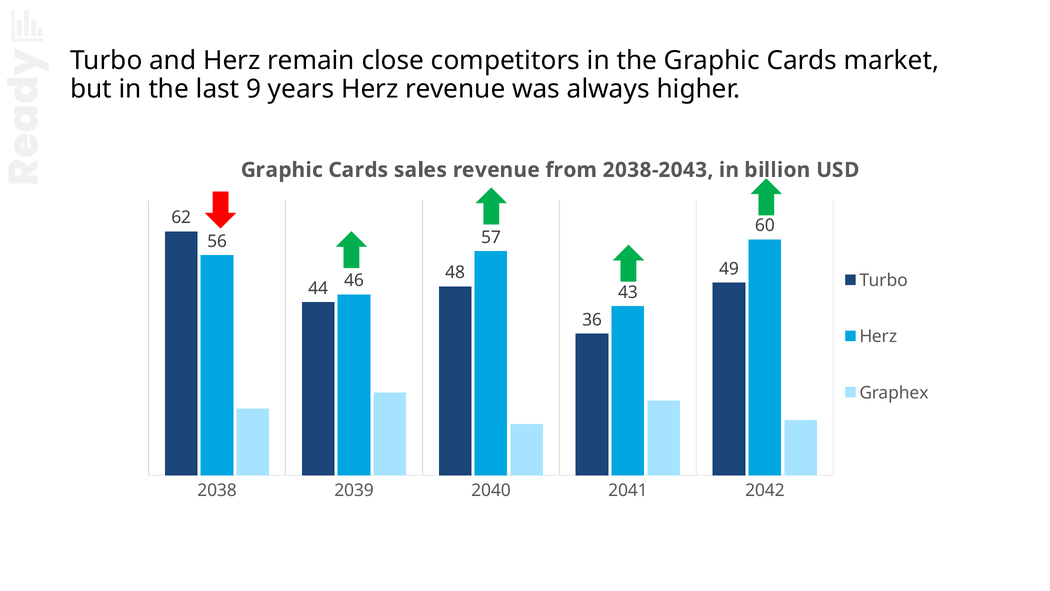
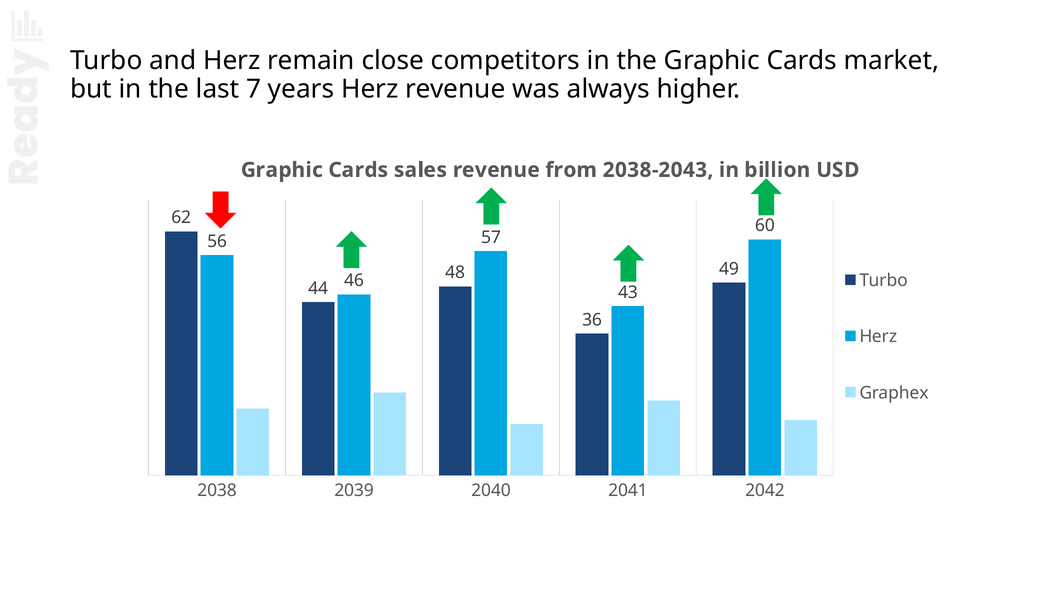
9: 9 -> 7
